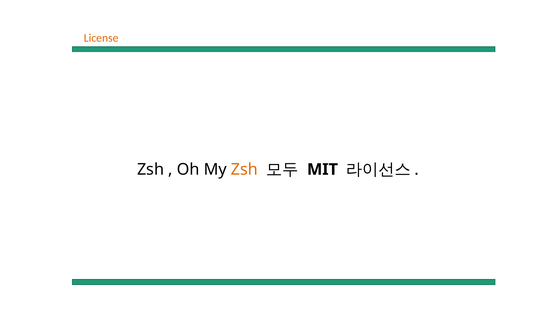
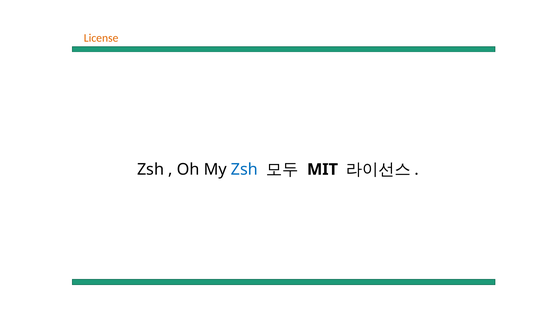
Zsh at (244, 169) colour: orange -> blue
